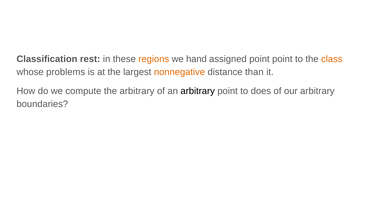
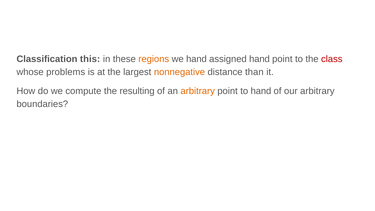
rest: rest -> this
assigned point: point -> hand
class colour: orange -> red
the arbitrary: arbitrary -> resulting
arbitrary at (198, 91) colour: black -> orange
to does: does -> hand
